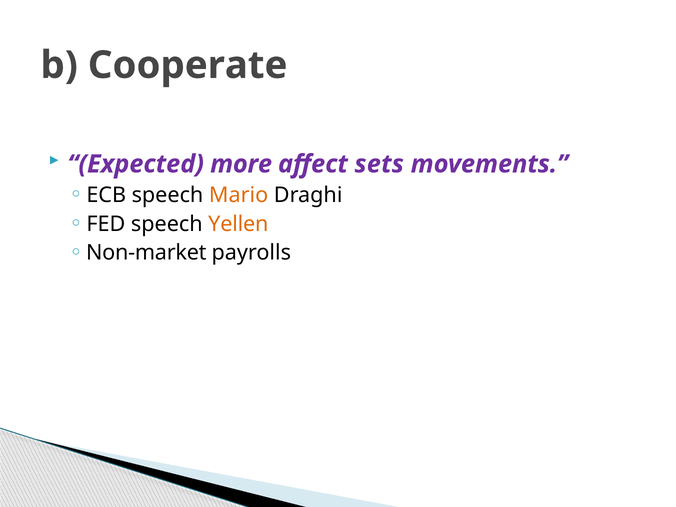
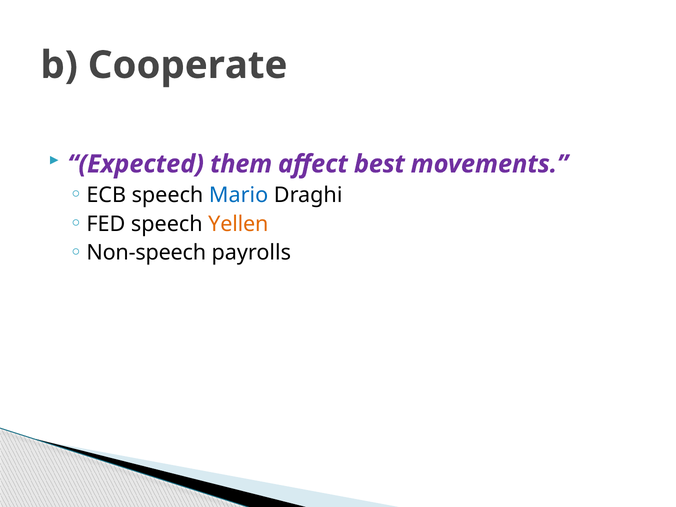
more: more -> them
sets: sets -> best
Mario colour: orange -> blue
Non-market: Non-market -> Non-speech
